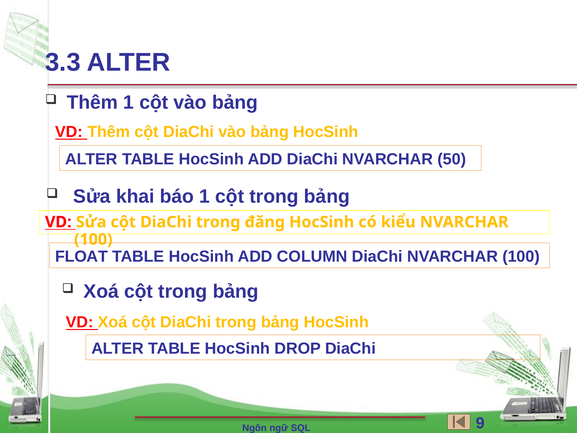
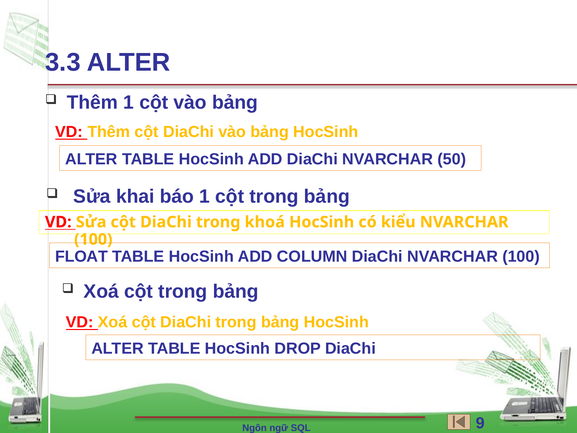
đăng: đăng -> khoá
